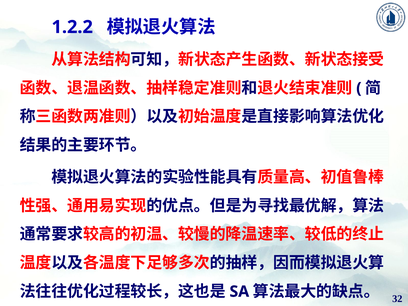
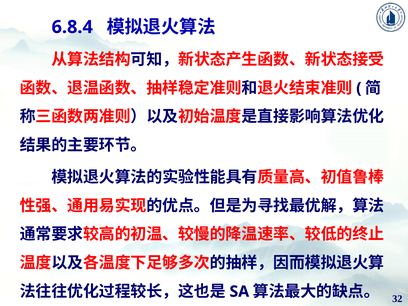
1.2.2: 1.2.2 -> 6.8.4
